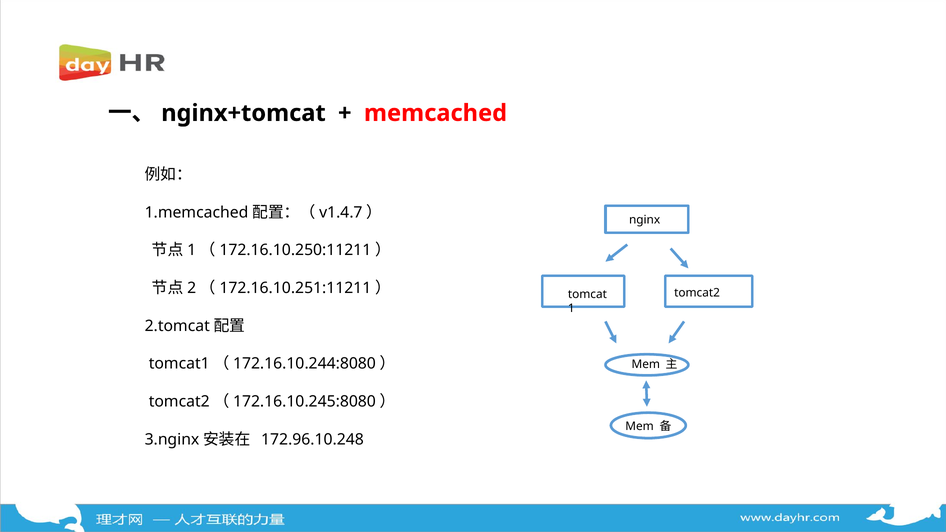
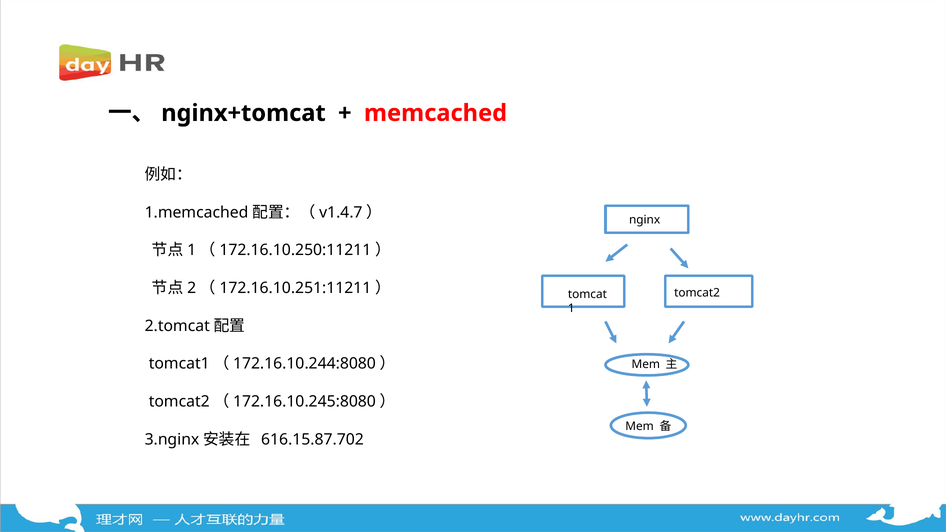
172.96.10.248: 172.96.10.248 -> 616.15.87.702
